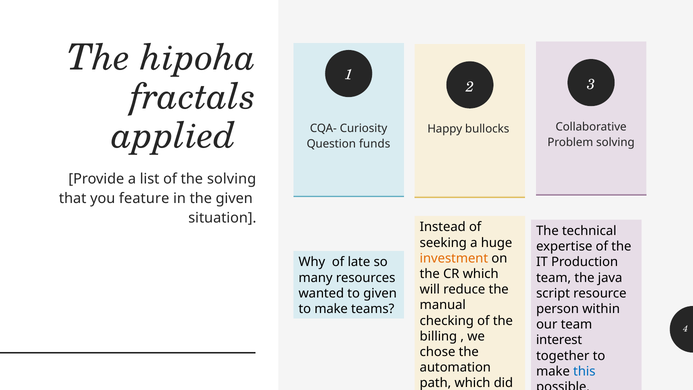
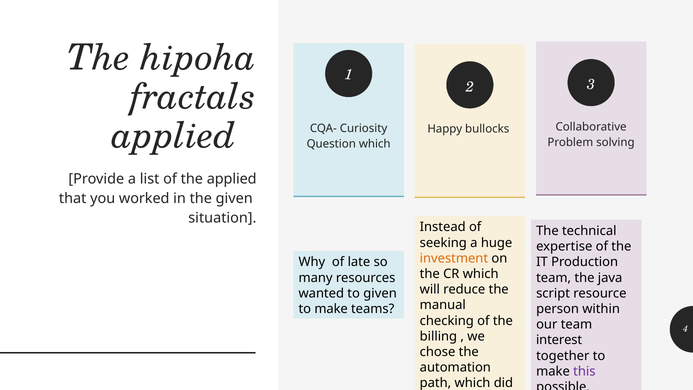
Question funds: funds -> which
the solving: solving -> applied
feature: feature -> worked
this colour: blue -> purple
